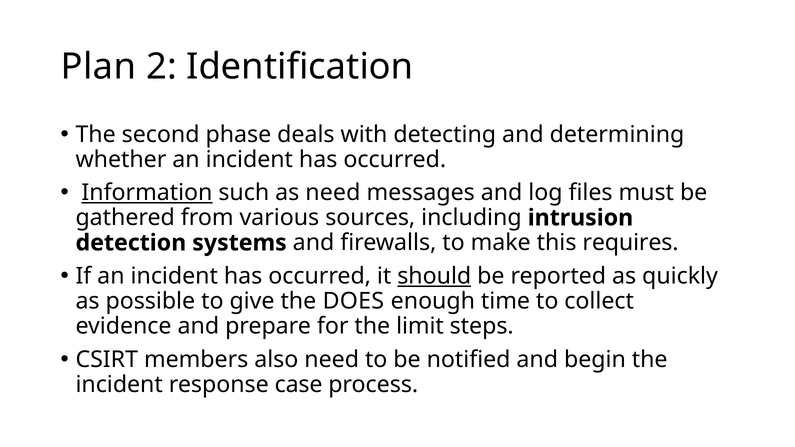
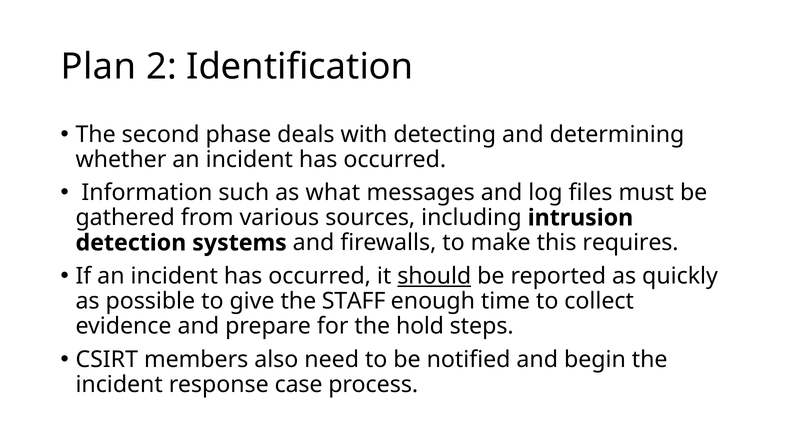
Information underline: present -> none
as need: need -> what
DOES: DOES -> STAFF
limit: limit -> hold
